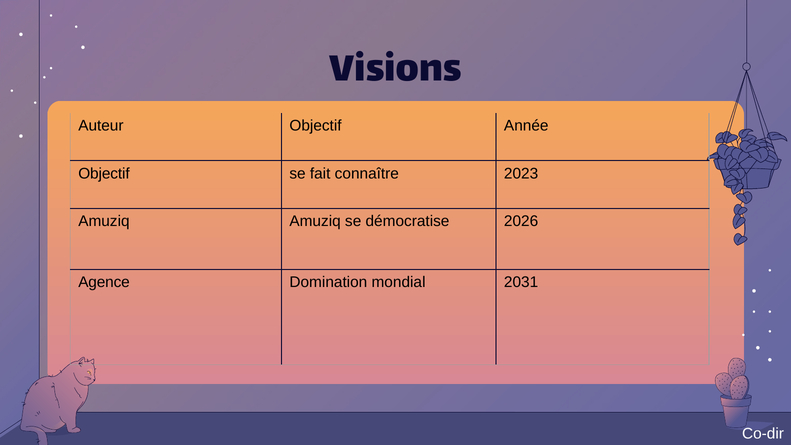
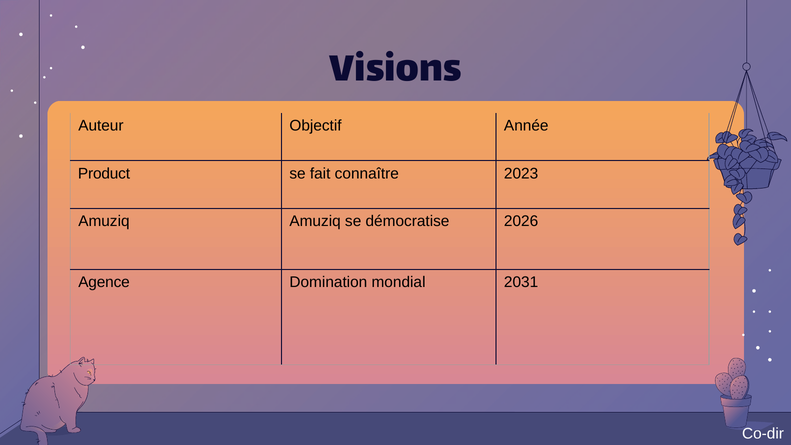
Objectif at (104, 174): Objectif -> Product
